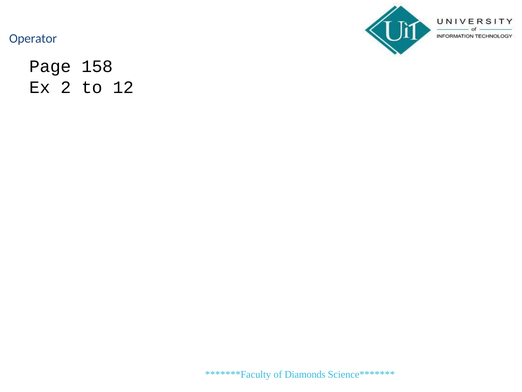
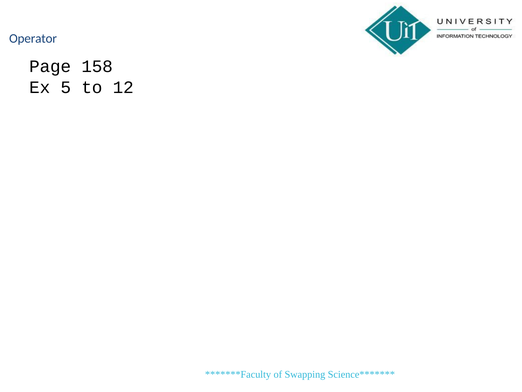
2: 2 -> 5
Diamonds: Diamonds -> Swapping
